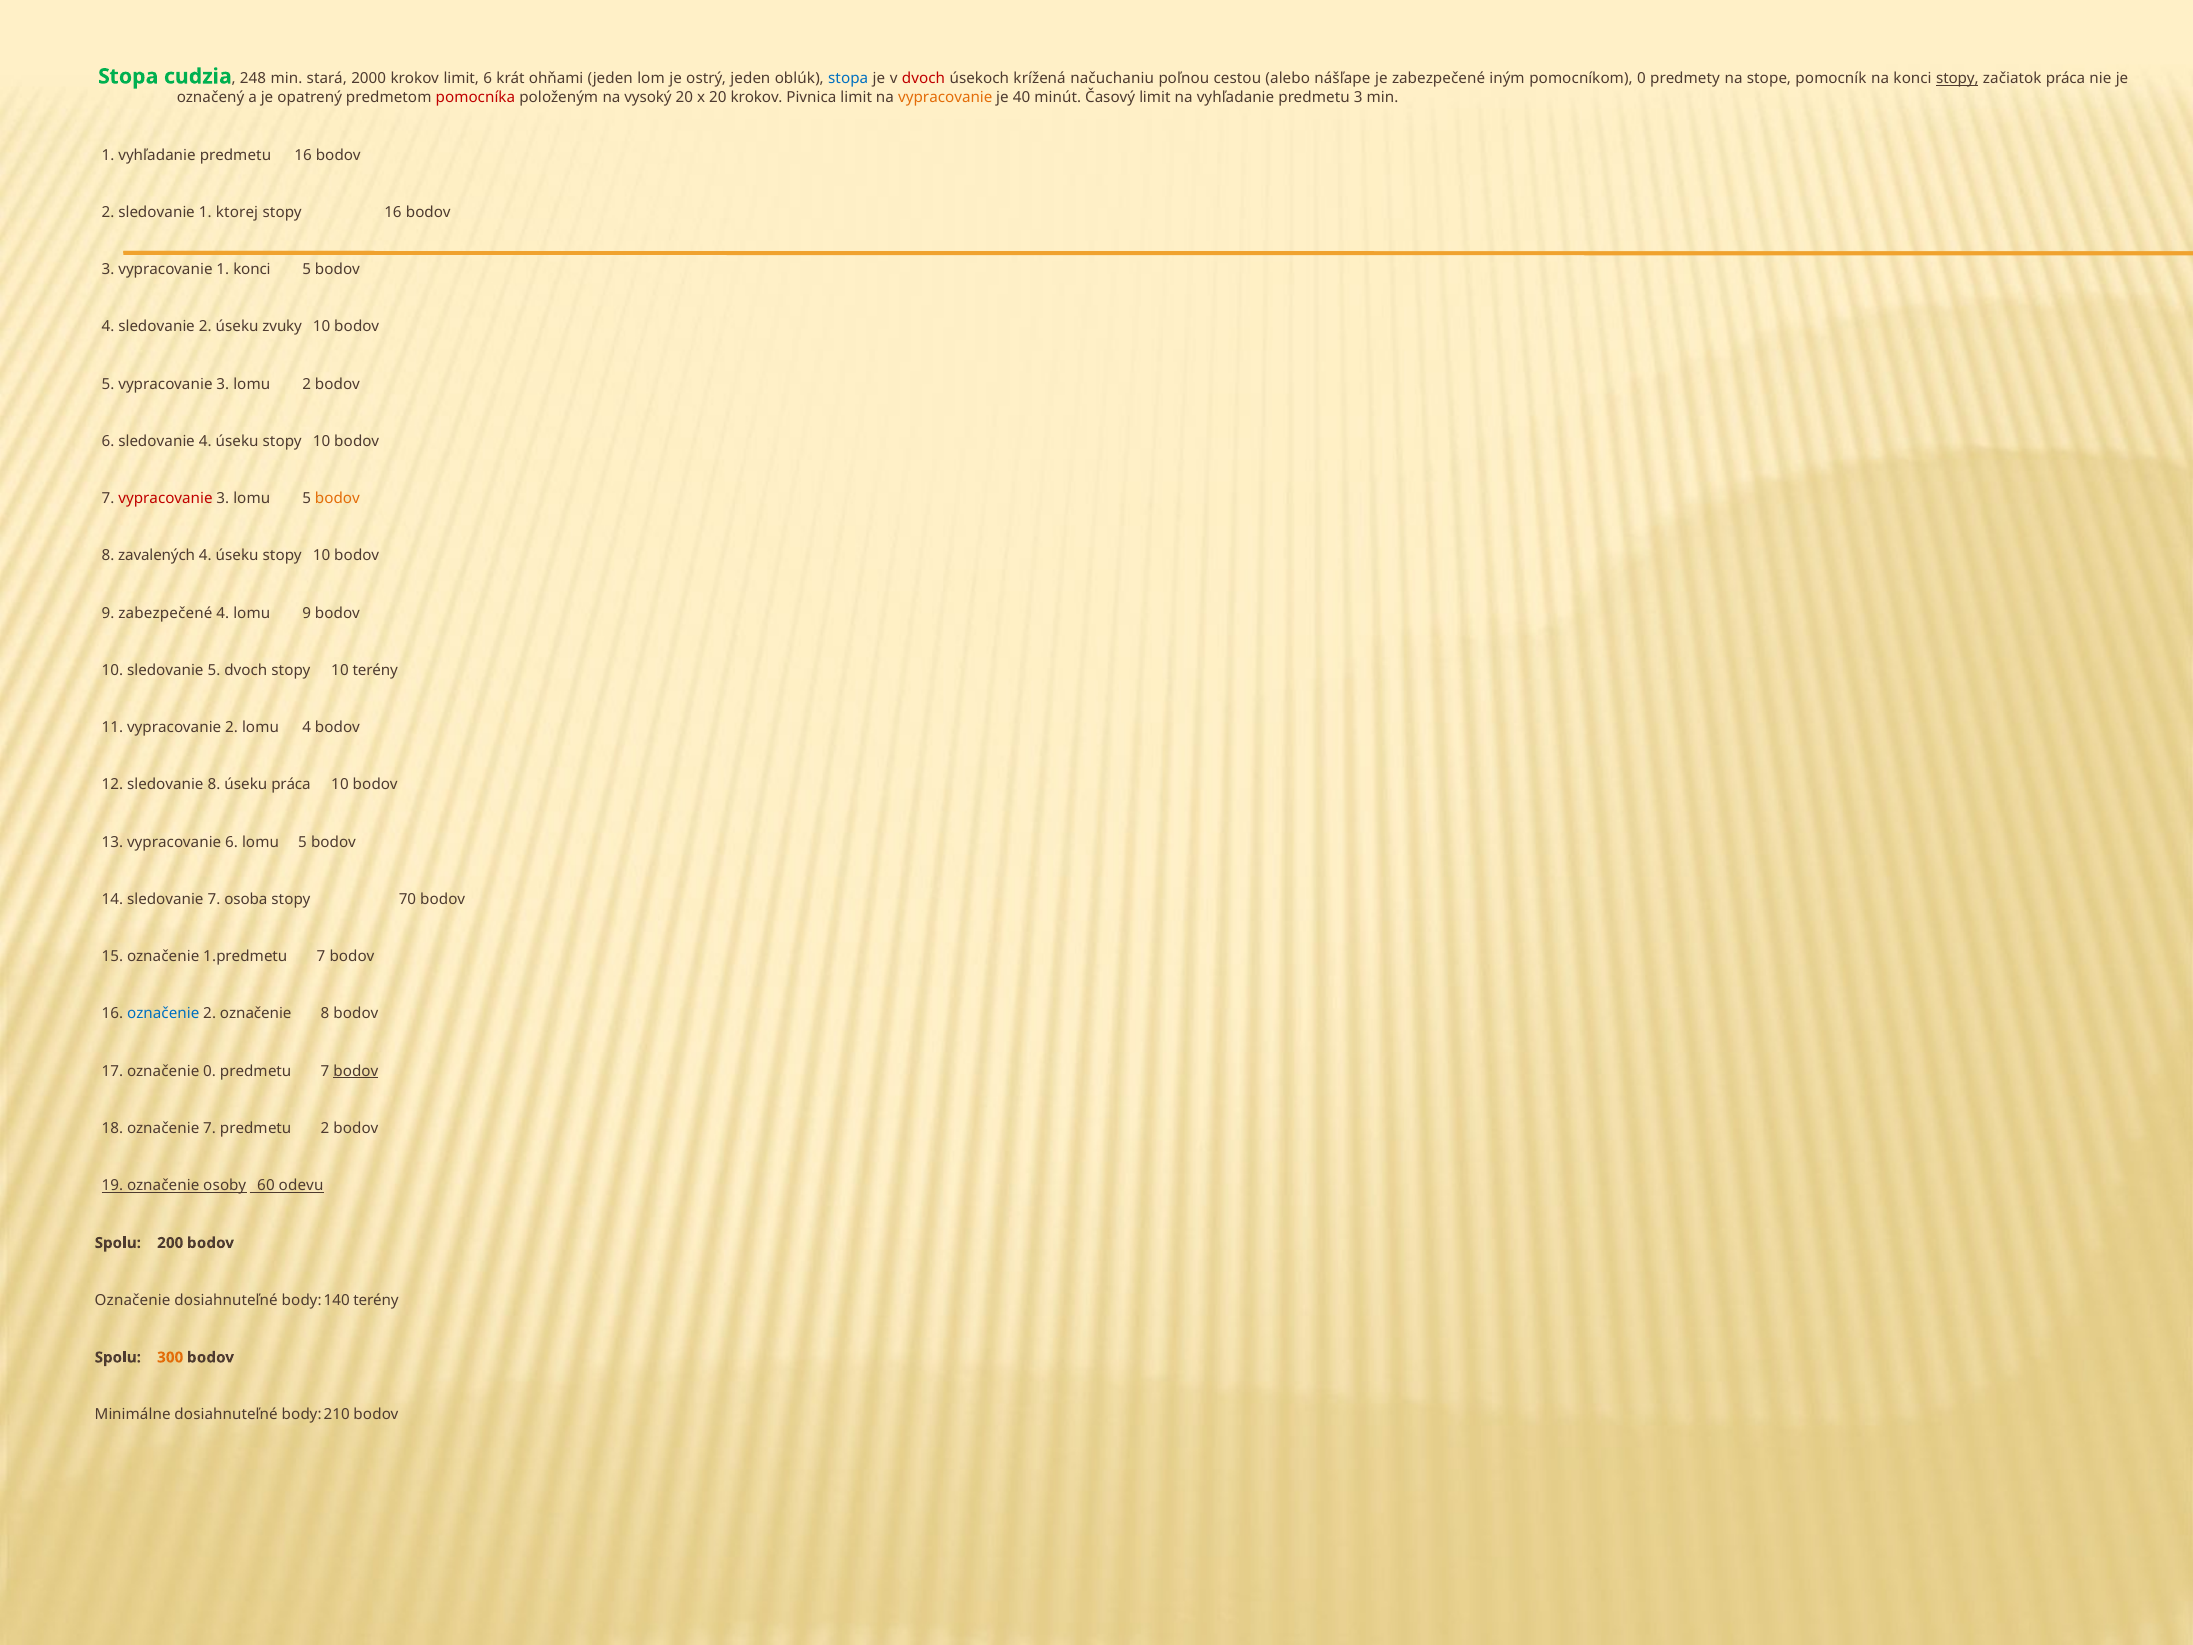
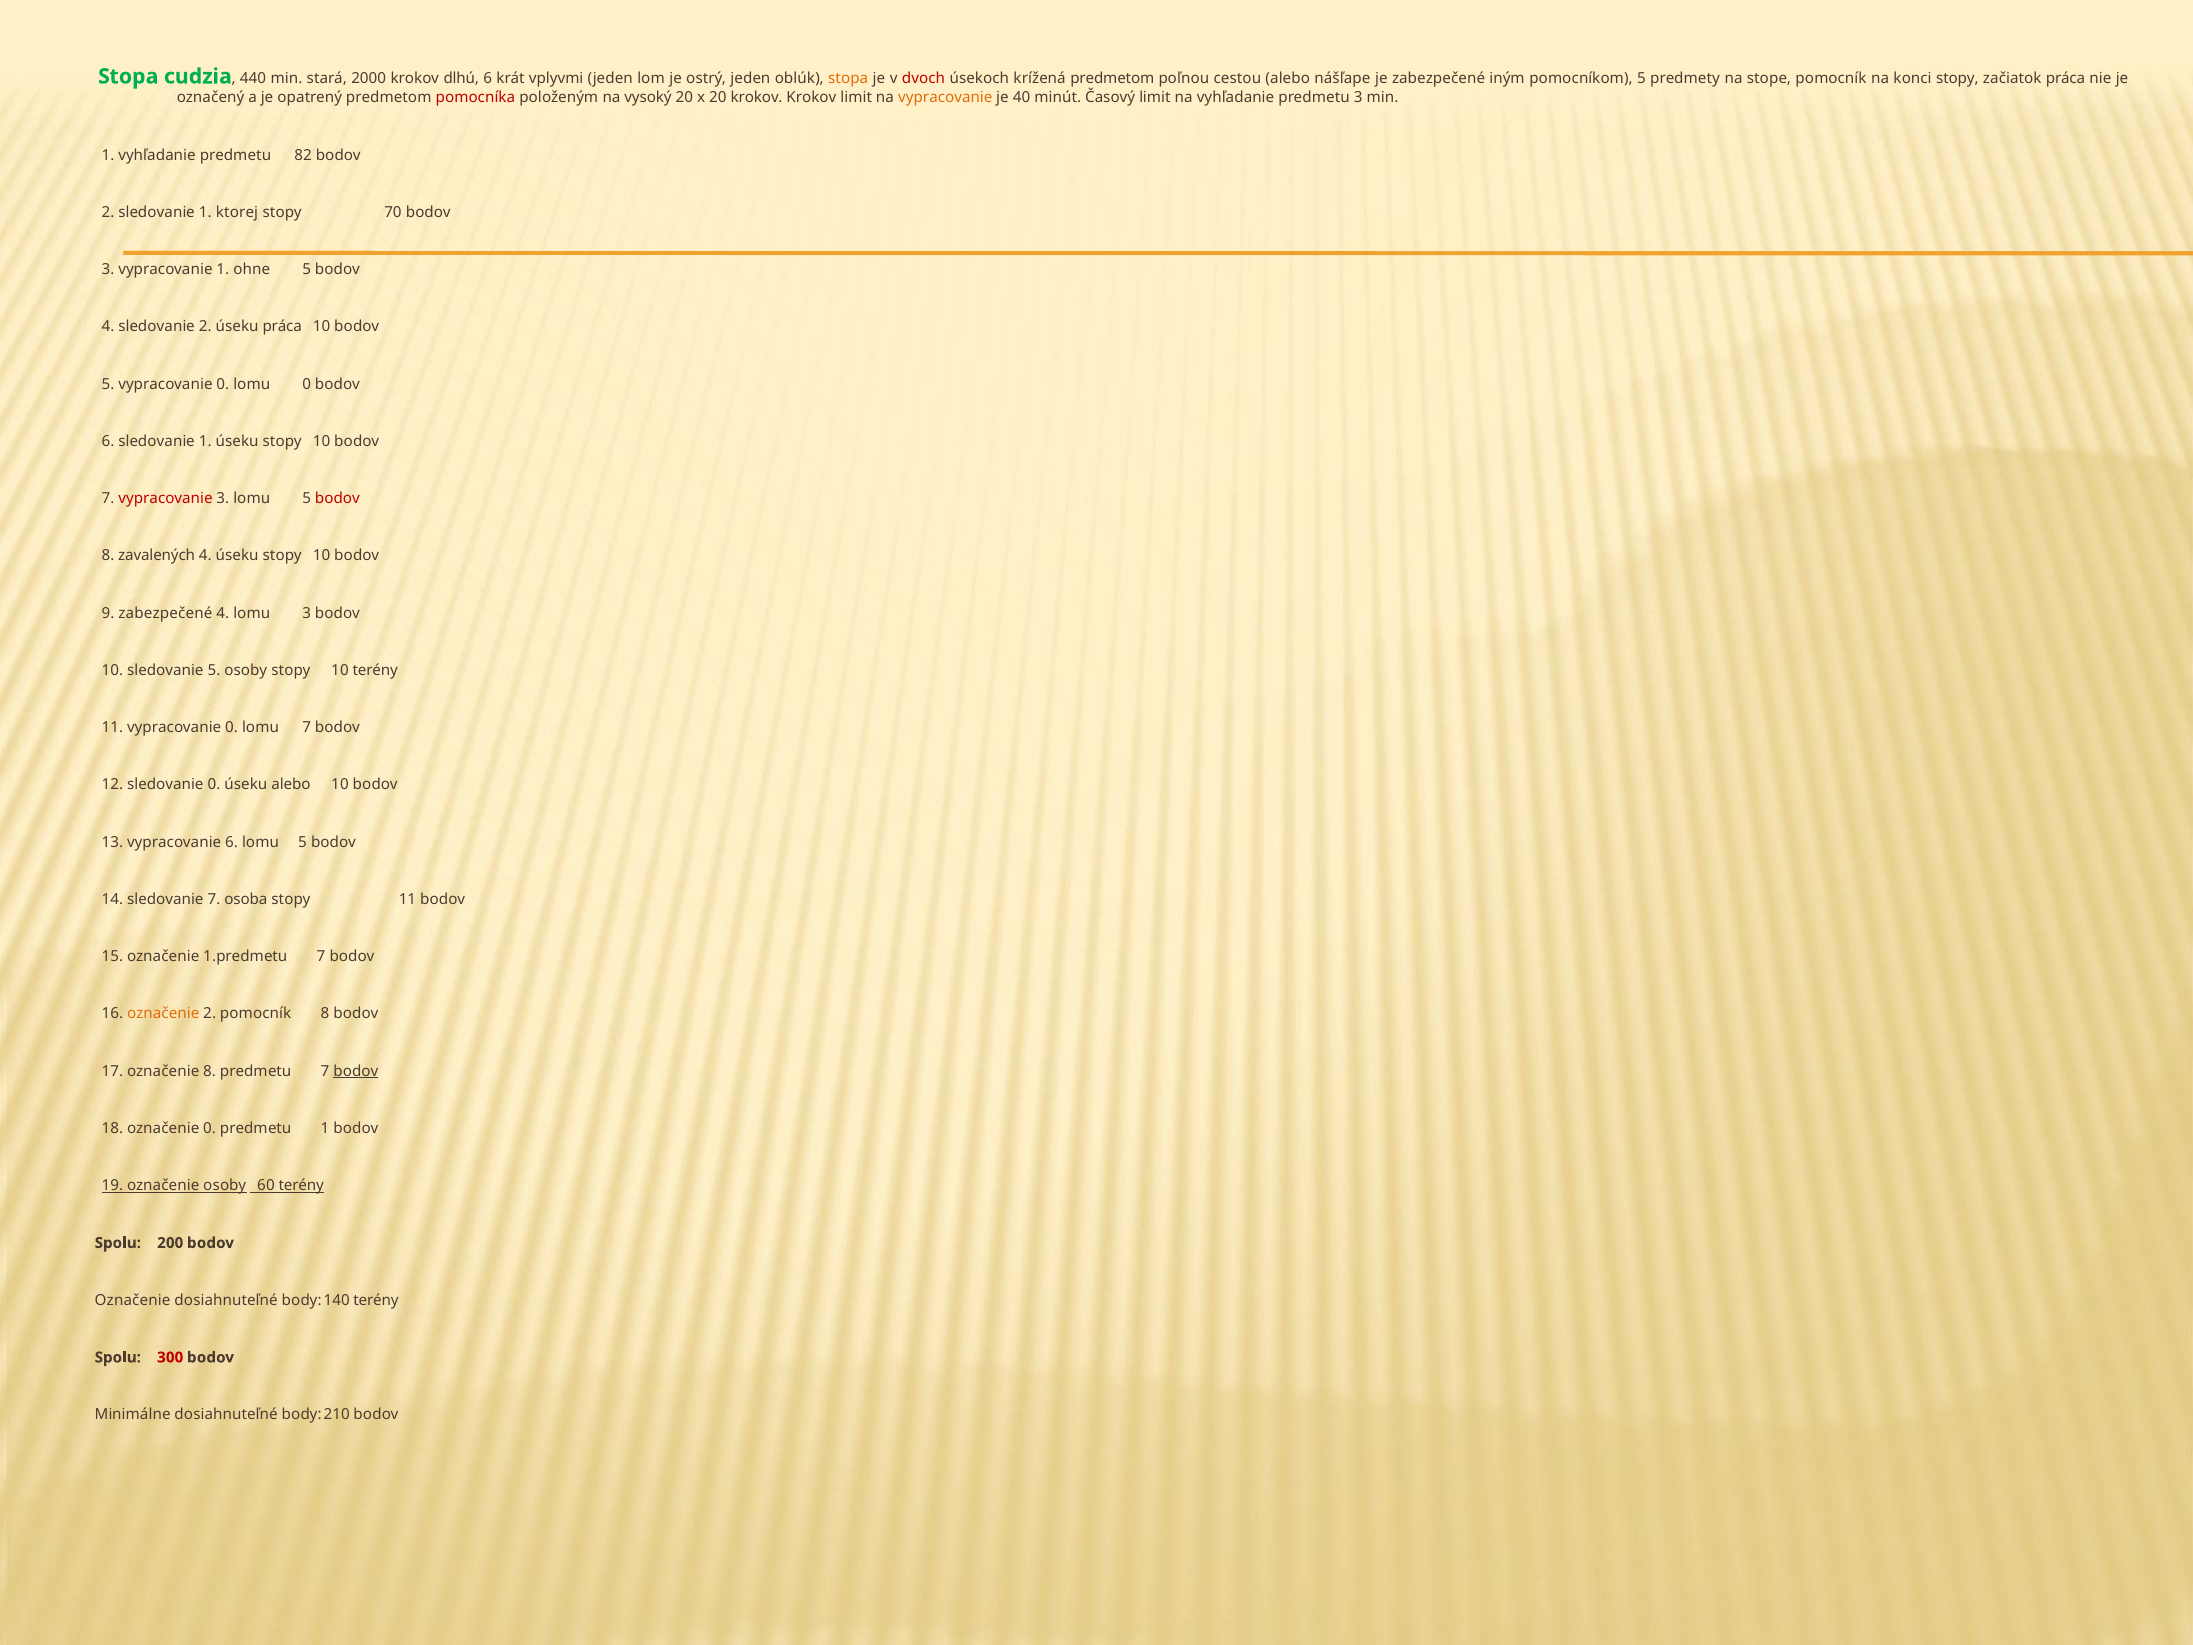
248: 248 -> 440
krokov limit: limit -> dlhú
ohňami: ohňami -> vplyvmi
stopa at (848, 78) colour: blue -> orange
krížená načuchaniu: načuchaniu -> predmetom
pomocníkom 0: 0 -> 5
stopy at (1957, 78) underline: present -> none
krokov Pivnica: Pivnica -> Krokov
predmetu 16: 16 -> 82
stopy 16: 16 -> 70
1 konci: konci -> ohne
úseku zvuky: zvuky -> práca
5 vypracovanie 3: 3 -> 0
lomu 2: 2 -> 0
6 sledovanie 4: 4 -> 1
bodov at (337, 499) colour: orange -> red
lomu 9: 9 -> 3
5 dvoch: dvoch -> osoby
11 vypracovanie 2: 2 -> 0
lomu 4: 4 -> 7
sledovanie 8: 8 -> 0
úseku práca: práca -> alebo
stopy 70: 70 -> 11
označenie at (163, 1014) colour: blue -> orange
2 označenie: označenie -> pomocník
označenie 0: 0 -> 8
označenie 7: 7 -> 0
predmetu 2: 2 -> 1
60 odevu: odevu -> terény
300 colour: orange -> red
